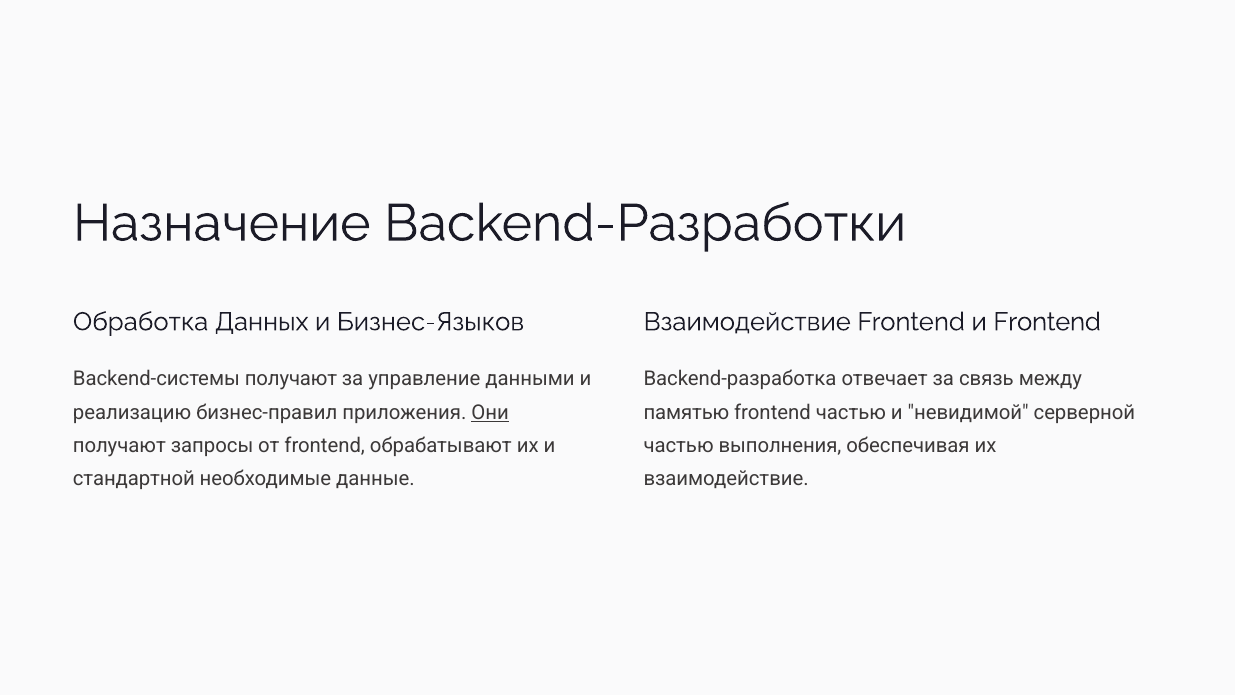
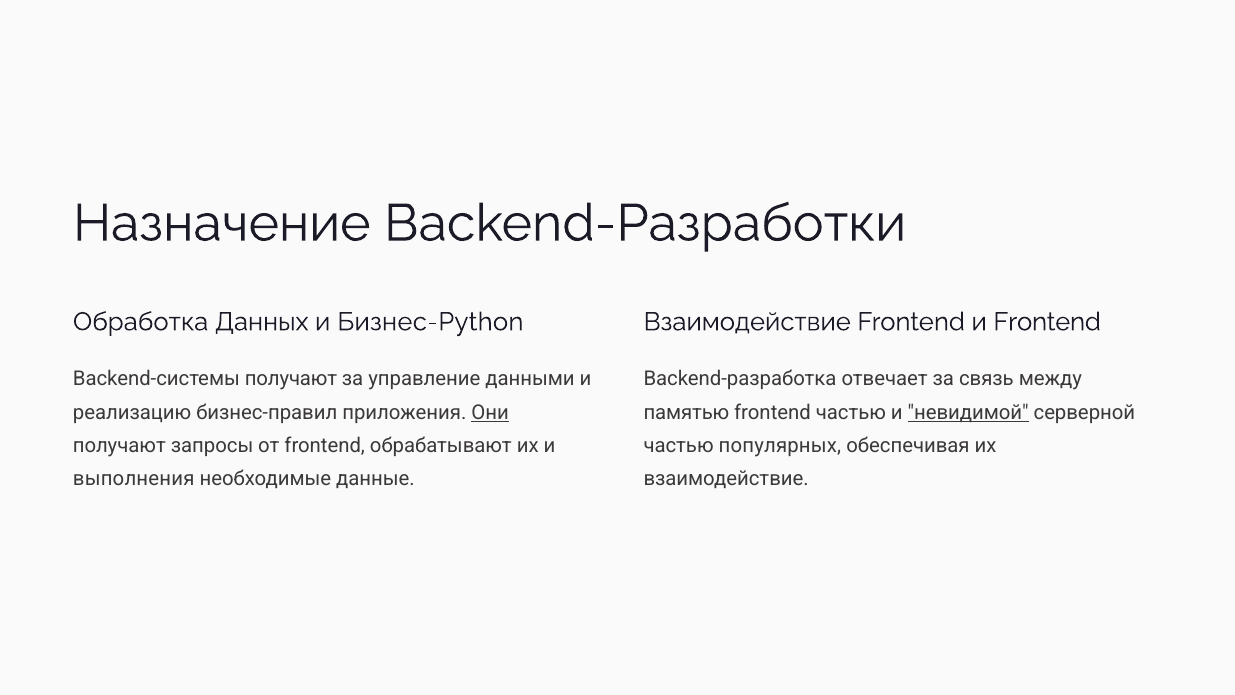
Бизнес-Языков: Бизнес-Языков -> Бизнес-Python
невидимой underline: none -> present
выполнения: выполнения -> популярных
стандартной: стандартной -> выполнения
